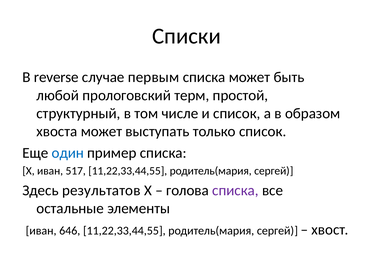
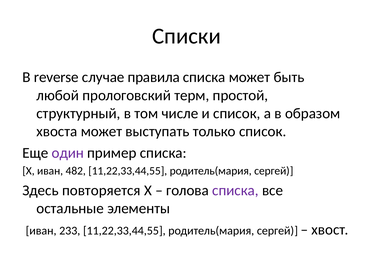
первым: первым -> правила
один colour: blue -> purple
517: 517 -> 482
результатов: результатов -> повторяется
646: 646 -> 233
